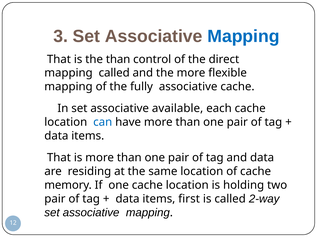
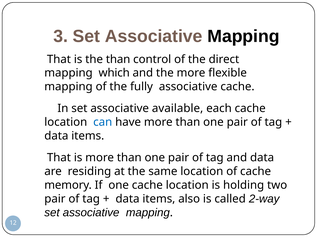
Mapping at (243, 36) colour: blue -> black
mapping called: called -> which
first: first -> also
